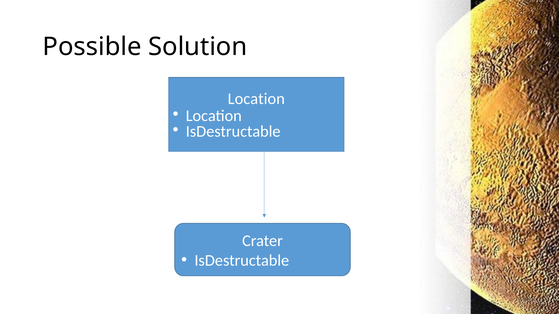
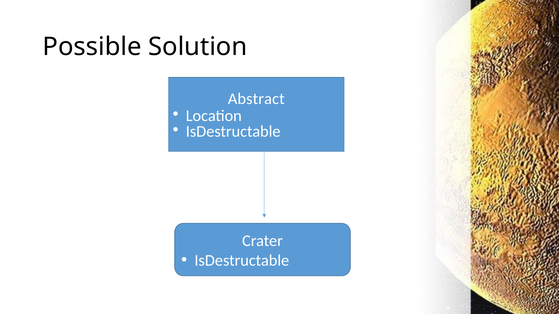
Location at (256, 99): Location -> Abstract
